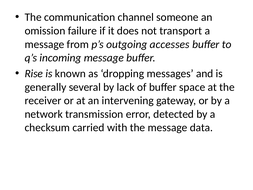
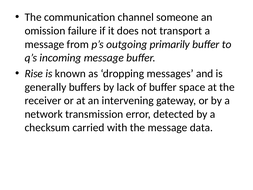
accesses: accesses -> primarily
several: several -> buffers
